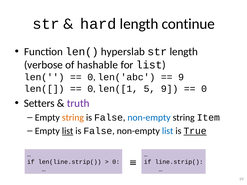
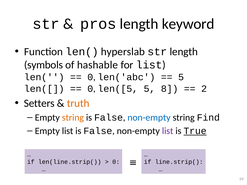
hard: hard -> pros
continue: continue -> keyword
verbose: verbose -> symbols
9 at (181, 77): 9 -> 5
len([1: len([1 -> len([5
5 9: 9 -> 8
0 at (204, 89): 0 -> 2
truth colour: purple -> orange
Item: Item -> Find
list at (68, 131) underline: present -> none
list at (168, 131) colour: blue -> purple
